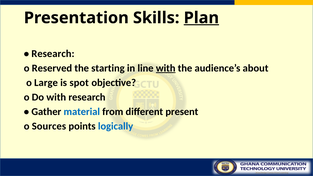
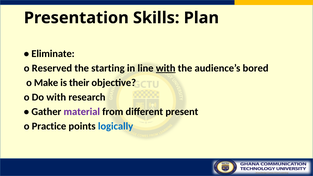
Plan underline: present -> none
Research at (53, 54): Research -> Eliminate
about: about -> bored
Large: Large -> Make
spot: spot -> their
material colour: blue -> purple
Sources: Sources -> Practice
